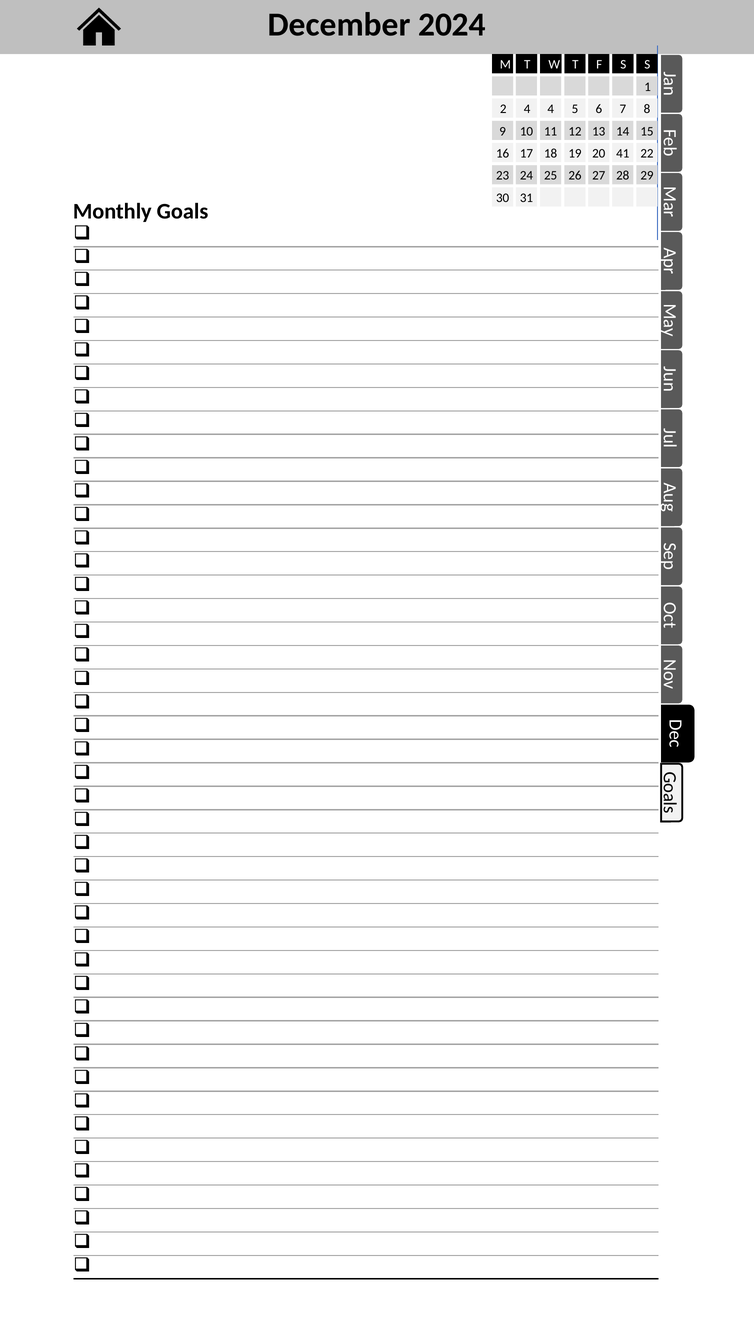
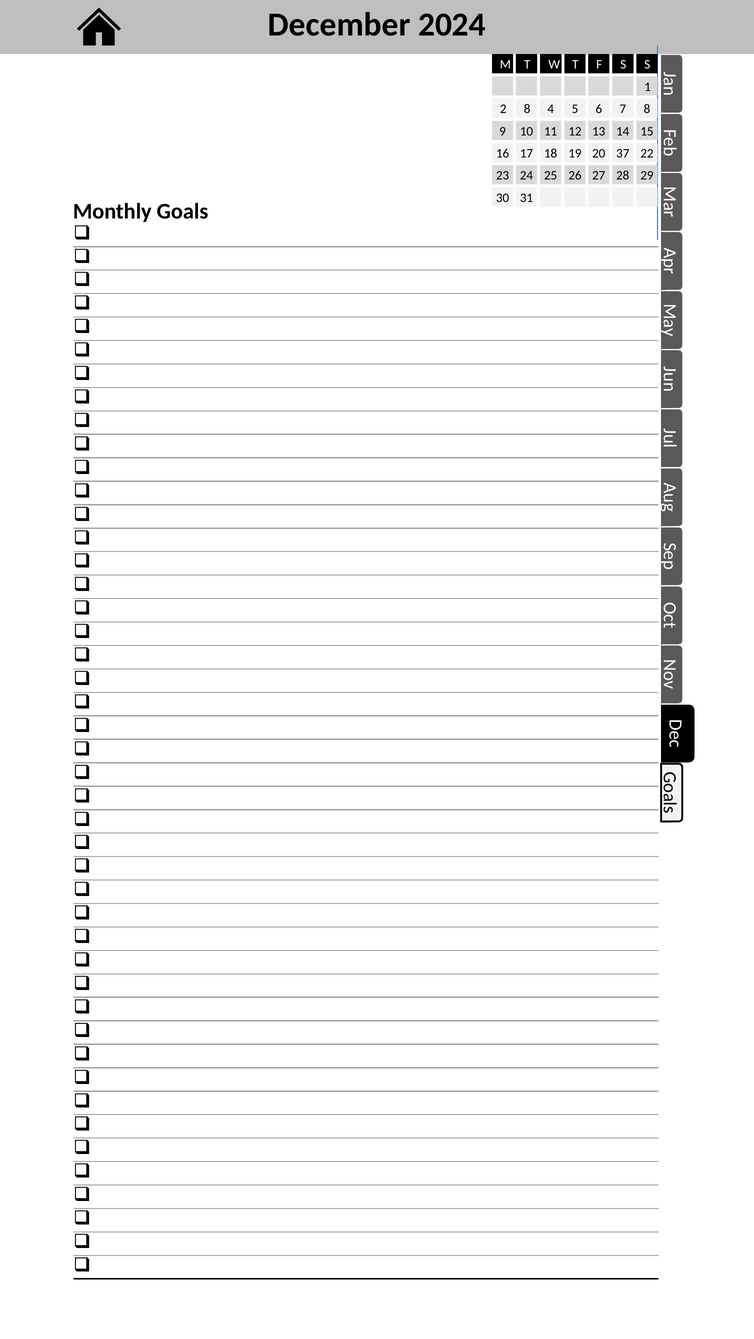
2 4: 4 -> 8
41: 41 -> 37
